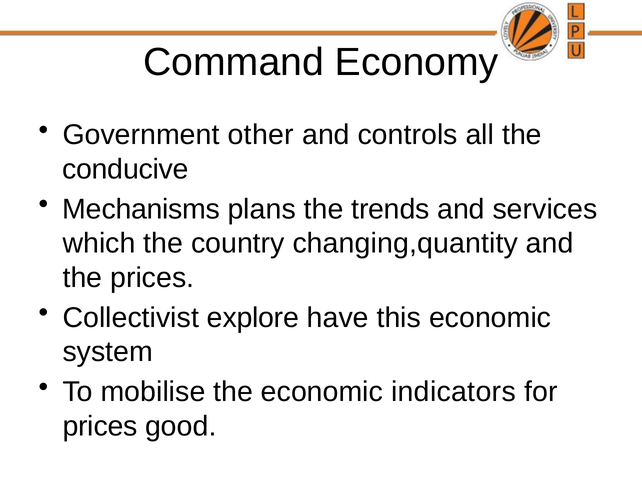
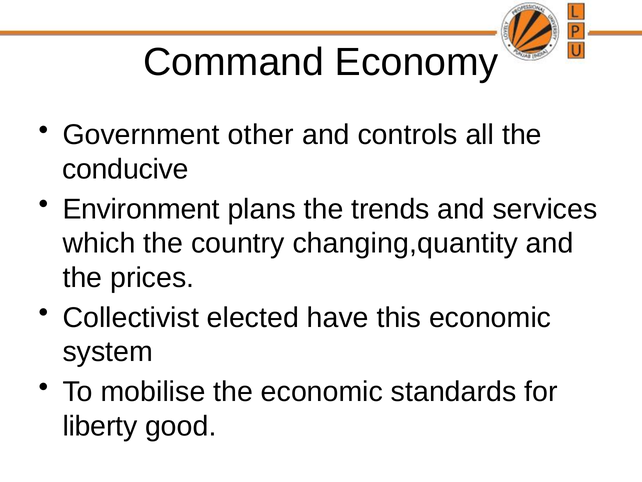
Mechanisms: Mechanisms -> Environment
explore: explore -> elected
indicators: indicators -> standards
prices at (100, 426): prices -> liberty
